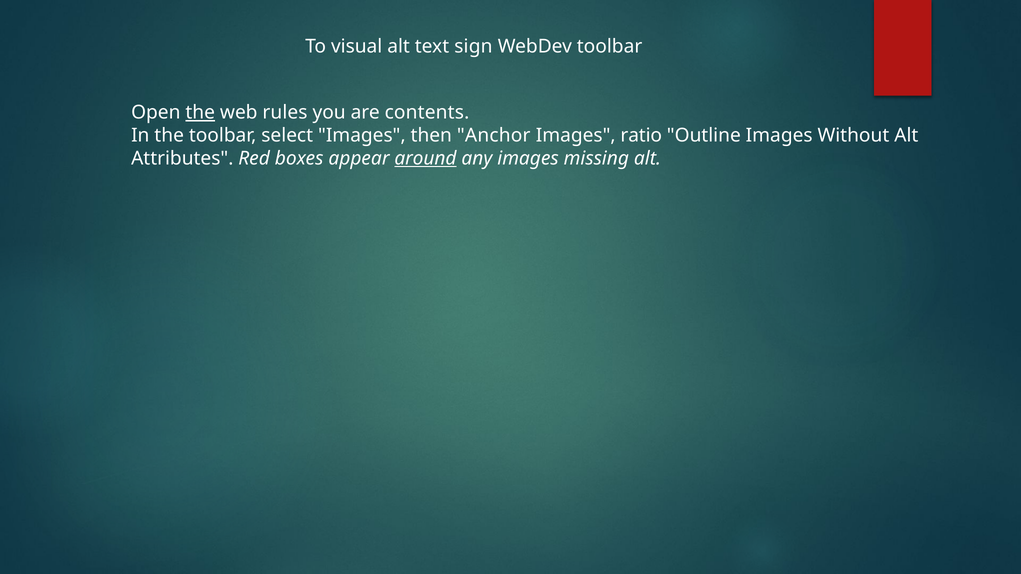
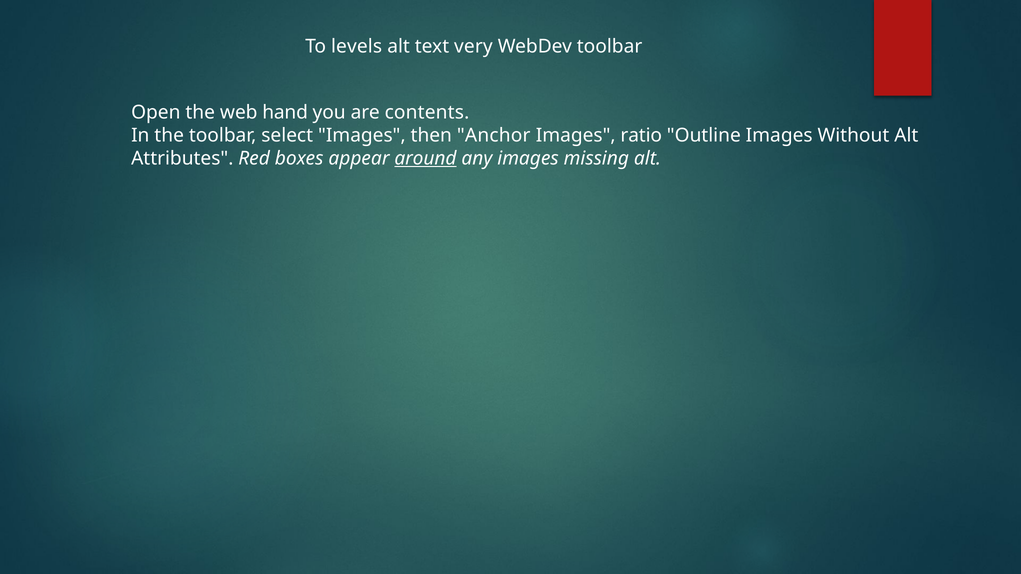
visual: visual -> levels
sign: sign -> very
the at (200, 113) underline: present -> none
rules: rules -> hand
